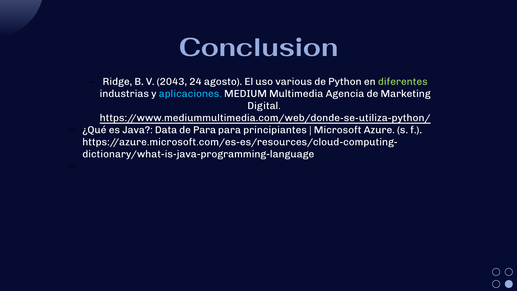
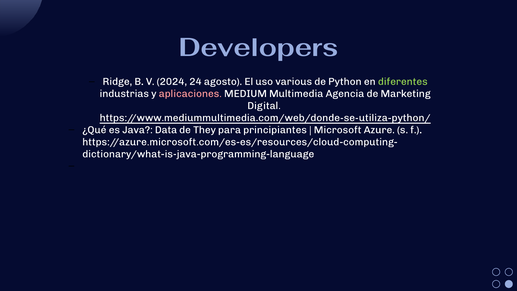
Conclusion: Conclusion -> Developers
2043: 2043 -> 2024
aplicaciones colour: light blue -> pink
de Para: Para -> They
